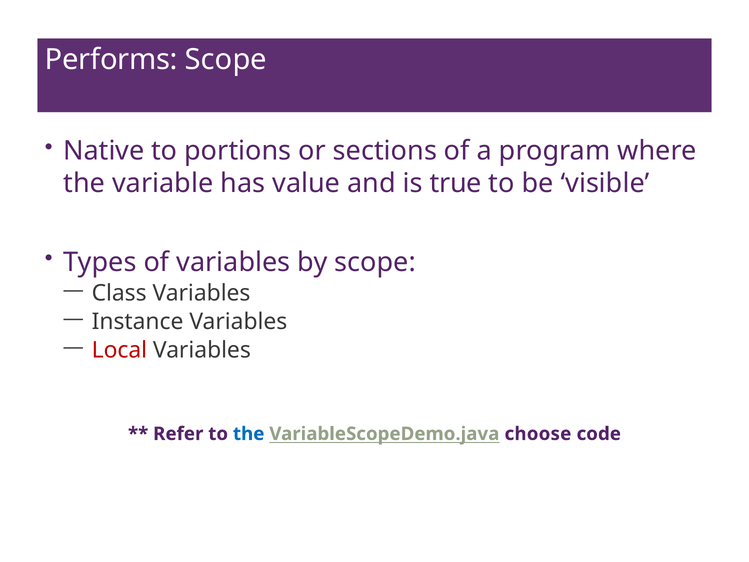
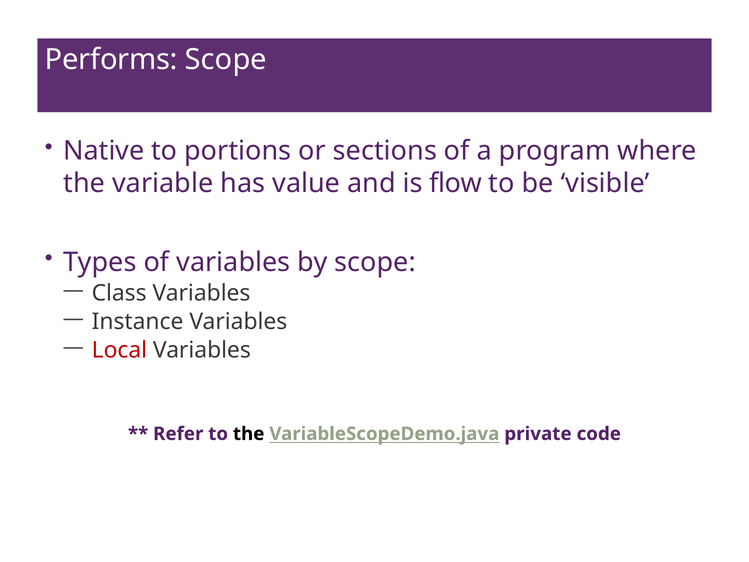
true: true -> flow
the at (249, 434) colour: blue -> black
choose: choose -> private
